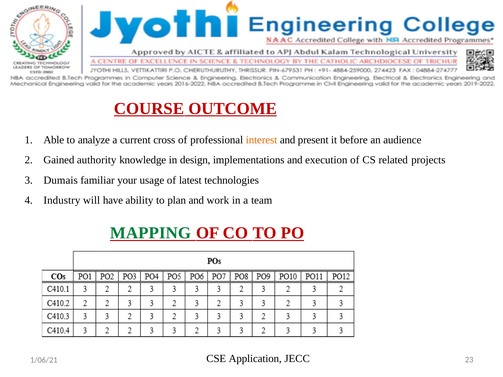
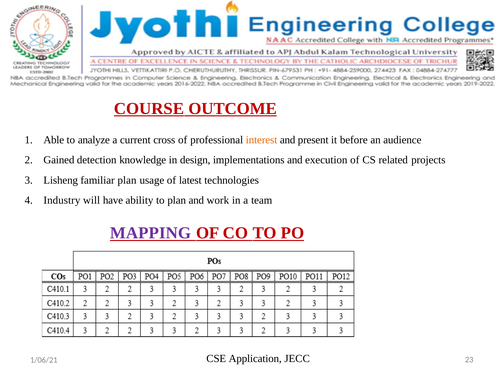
authority: authority -> detection
Dumais: Dumais -> Lisheng
familiar your: your -> plan
MAPPING colour: green -> purple
